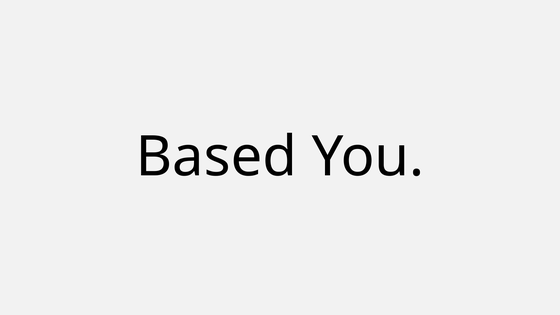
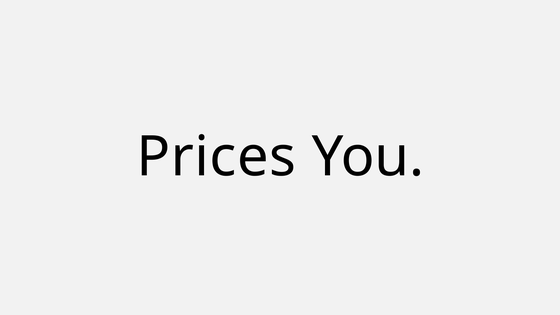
Based: Based -> Prices
